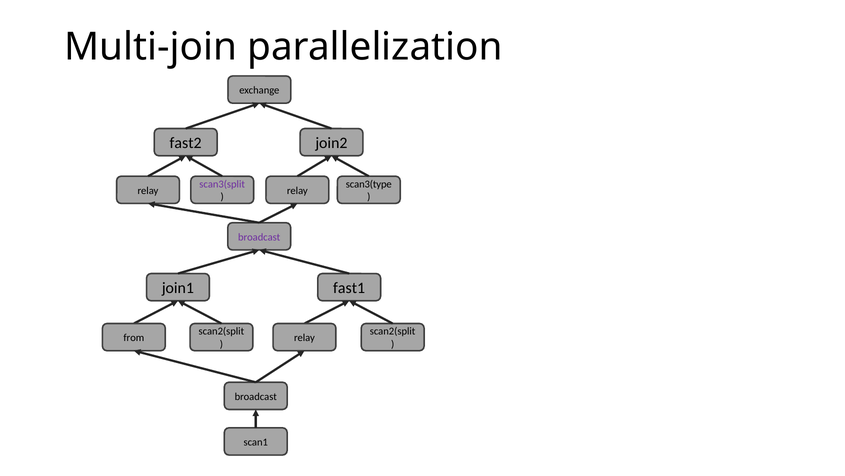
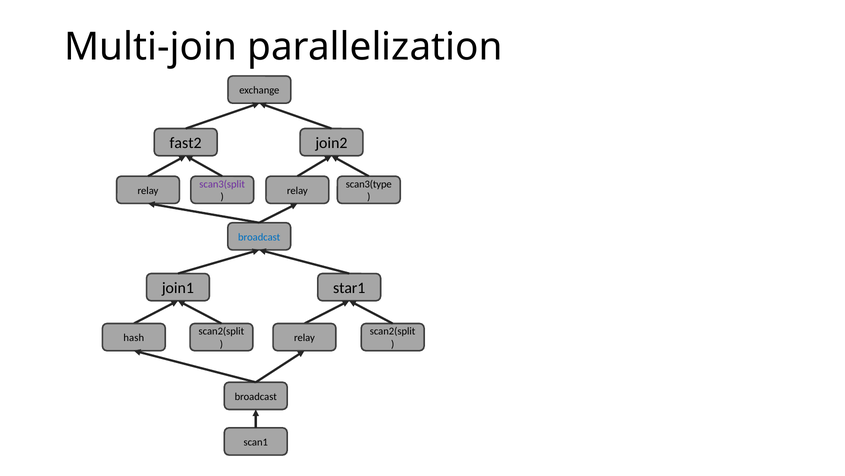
broadcast at (259, 237) colour: purple -> blue
fast1: fast1 -> star1
from: from -> hash
